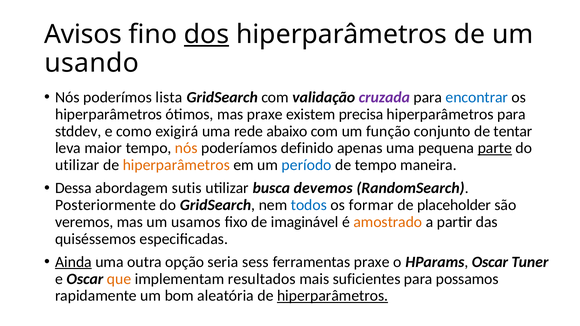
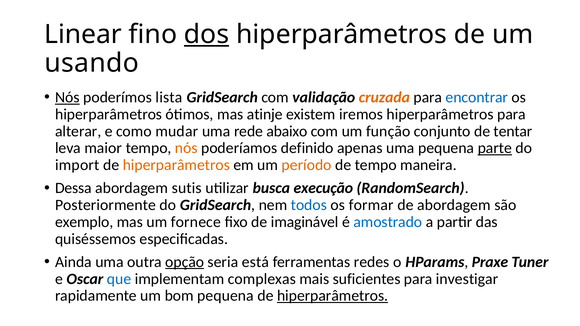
Avisos: Avisos -> Linear
Nós at (67, 97) underline: none -> present
cruzada colour: purple -> orange
mas praxe: praxe -> atinje
precisa: precisa -> iremos
stddev: stddev -> alterar
exigirá: exigirá -> mudar
utilizar at (77, 165): utilizar -> import
período colour: blue -> orange
devemos: devemos -> execução
de placeholder: placeholder -> abordagem
veremos: veremos -> exemplo
usamos: usamos -> fornece
amostrado colour: orange -> blue
Ainda underline: present -> none
opção underline: none -> present
sess: sess -> está
ferramentas praxe: praxe -> redes
HParams Oscar: Oscar -> Praxe
que colour: orange -> blue
resultados: resultados -> complexas
possamos: possamos -> investigar
bom aleatória: aleatória -> pequena
